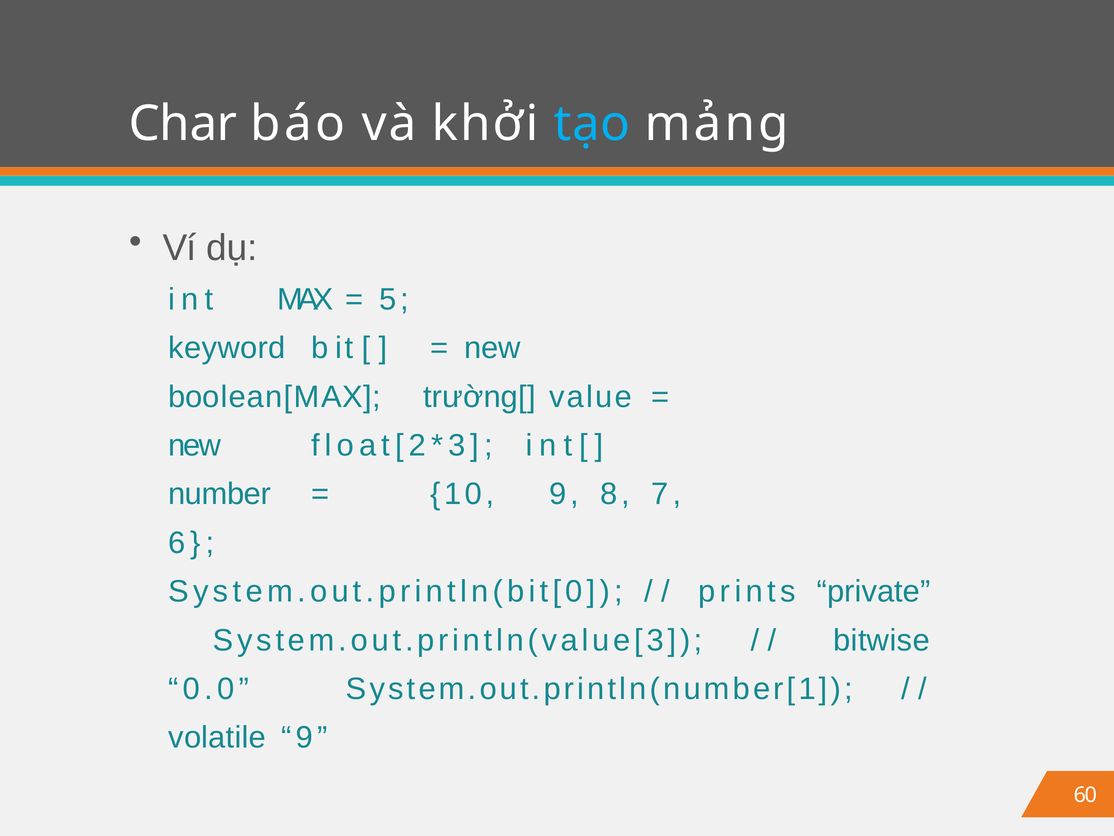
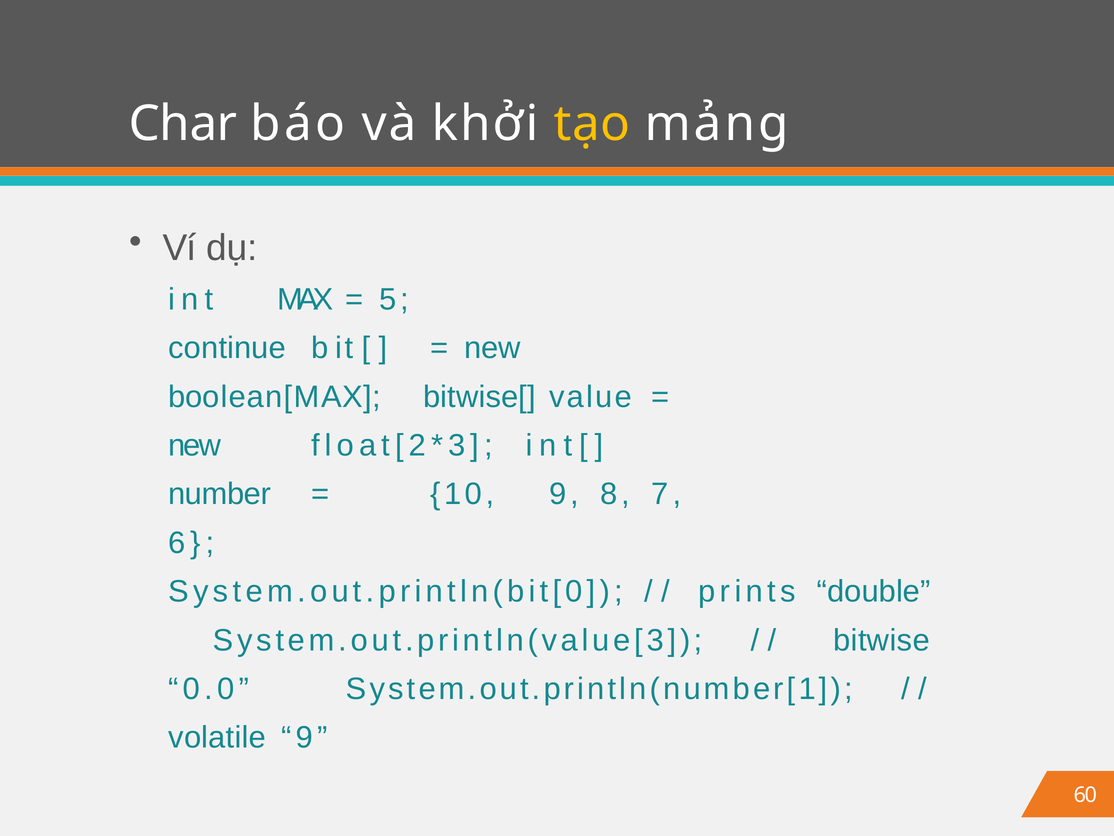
tạo colour: light blue -> yellow
keyword: keyword -> continue
trường[: trường[ -> bitwise[
private: private -> double
